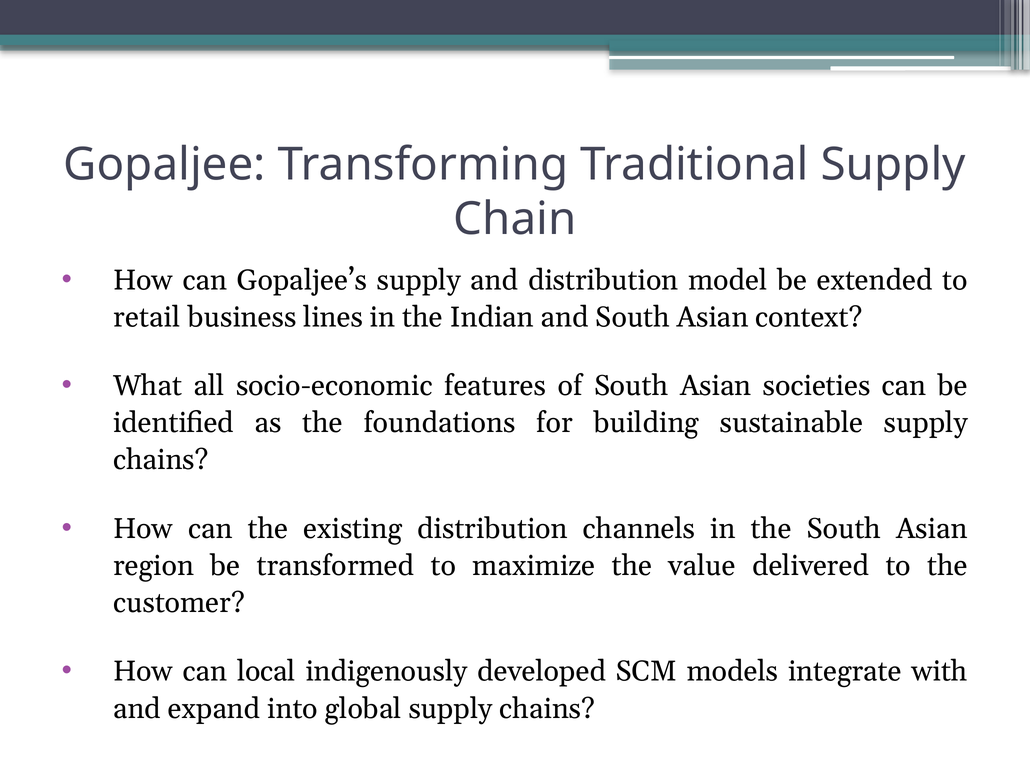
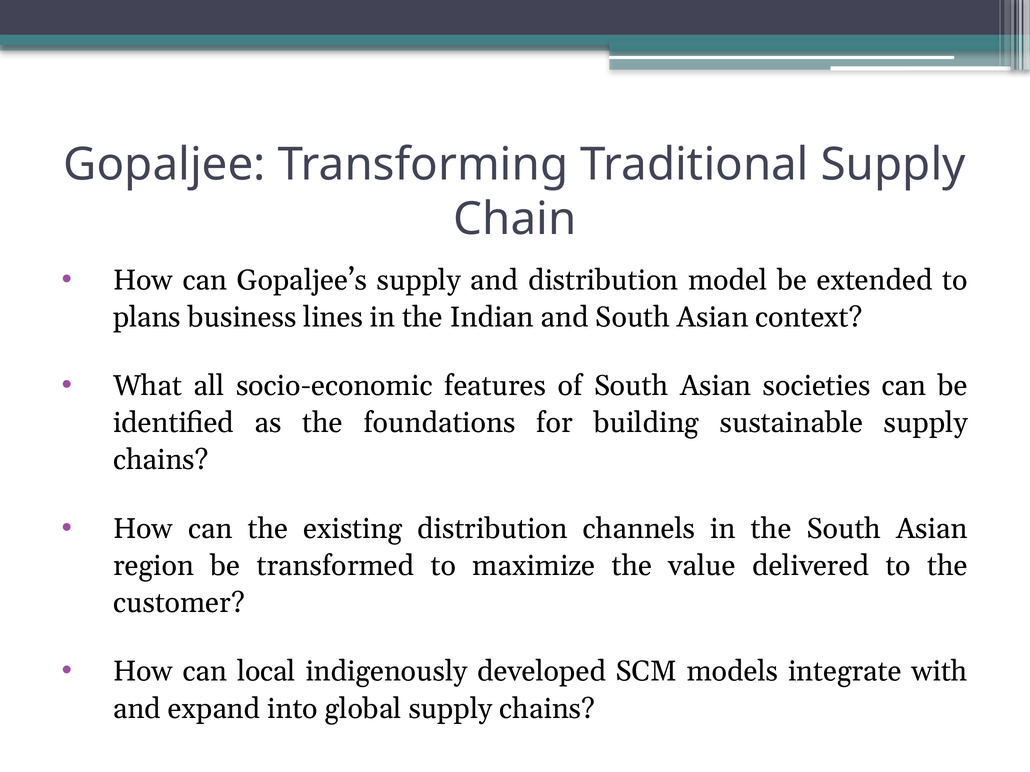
retail: retail -> plans
